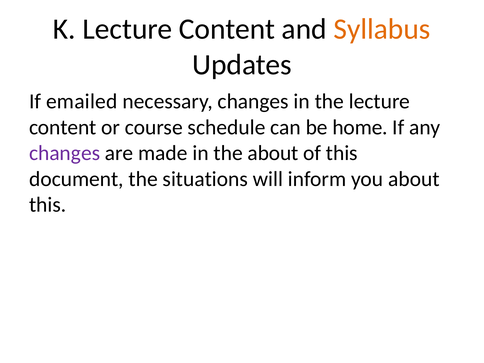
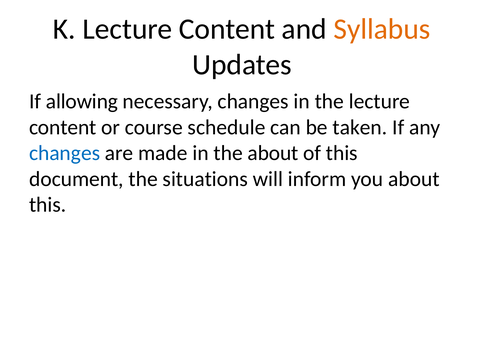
emailed: emailed -> allowing
home: home -> taken
changes at (65, 153) colour: purple -> blue
